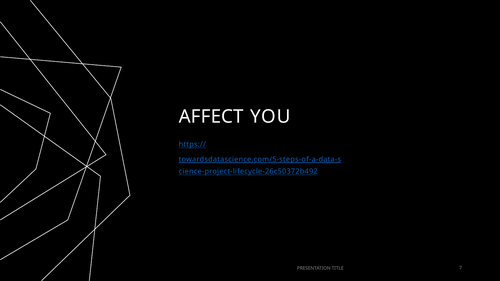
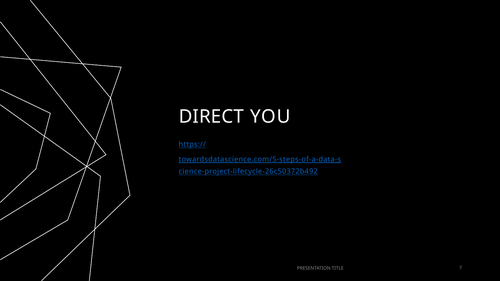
AFFECT: AFFECT -> DIRECT
